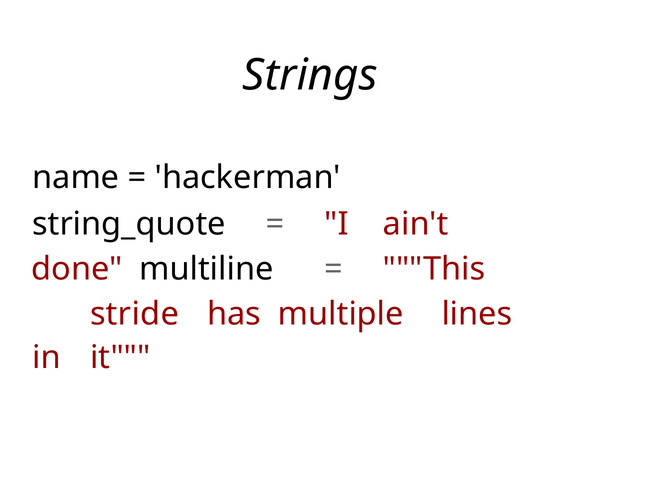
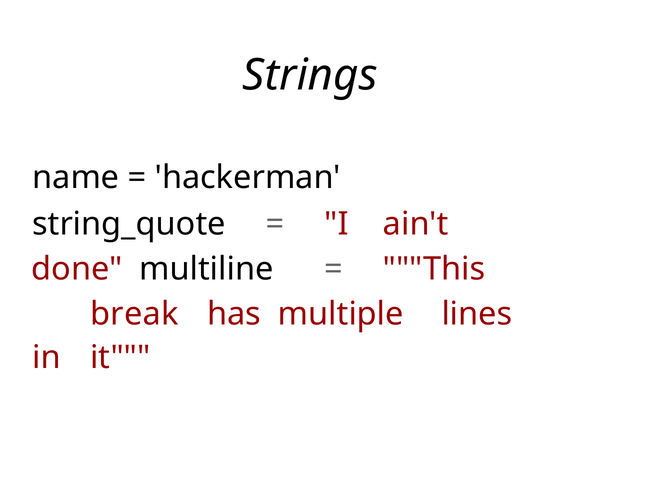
stride: stride -> break
